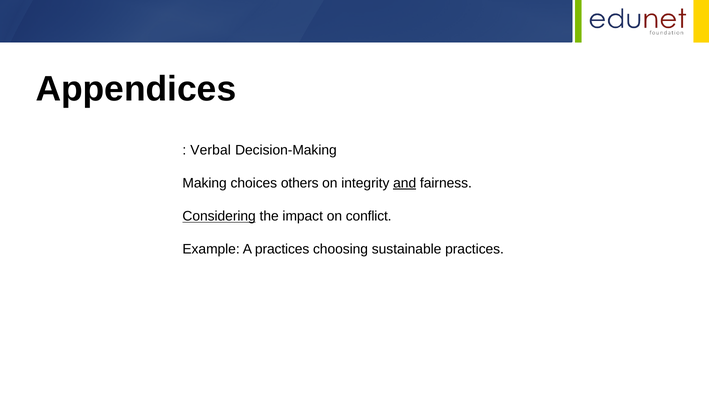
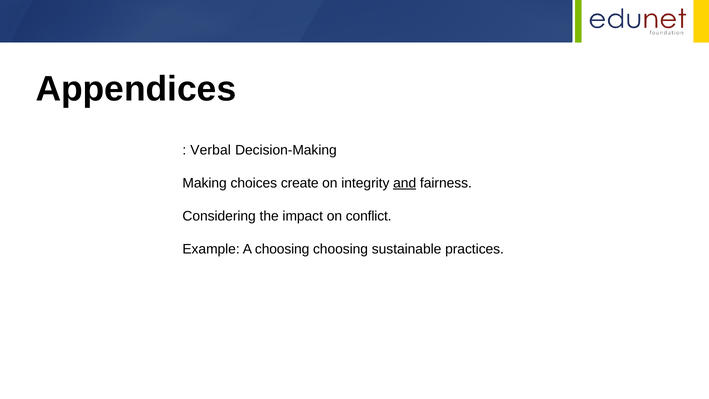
others: others -> create
Considering underline: present -> none
A practices: practices -> choosing
